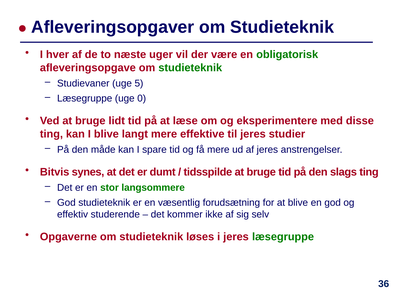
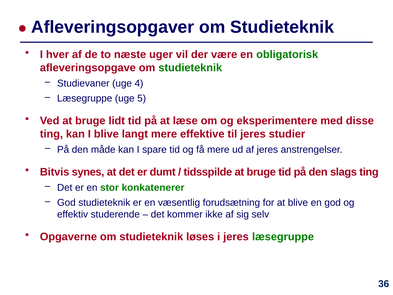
5: 5 -> 4
0: 0 -> 5
langsommere: langsommere -> konkatenerer
